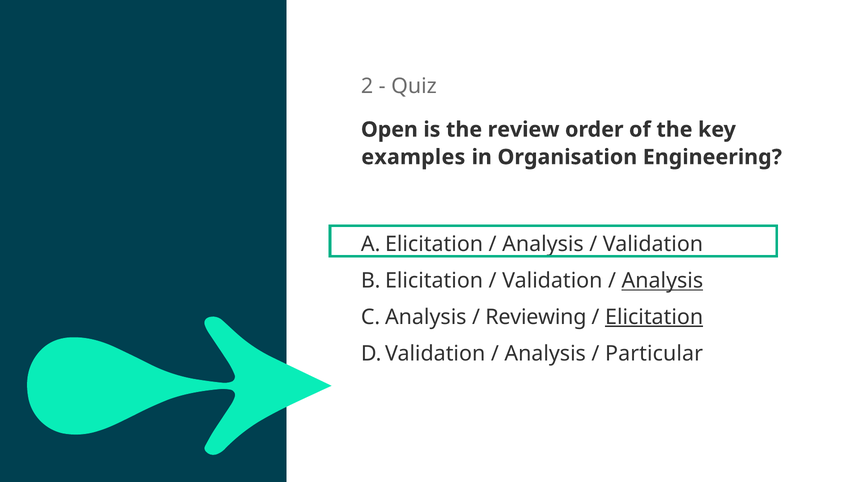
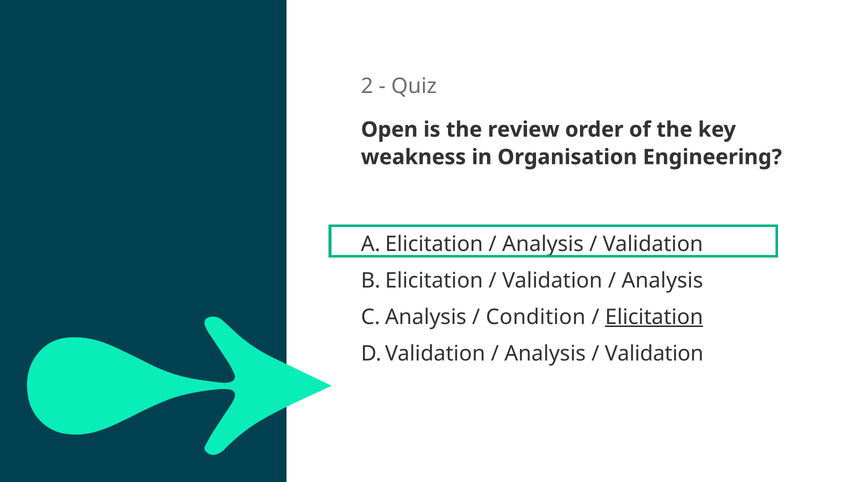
examples: examples -> weakness
Analysis at (662, 281) underline: present -> none
Reviewing: Reviewing -> Condition
Particular at (654, 354): Particular -> Validation
